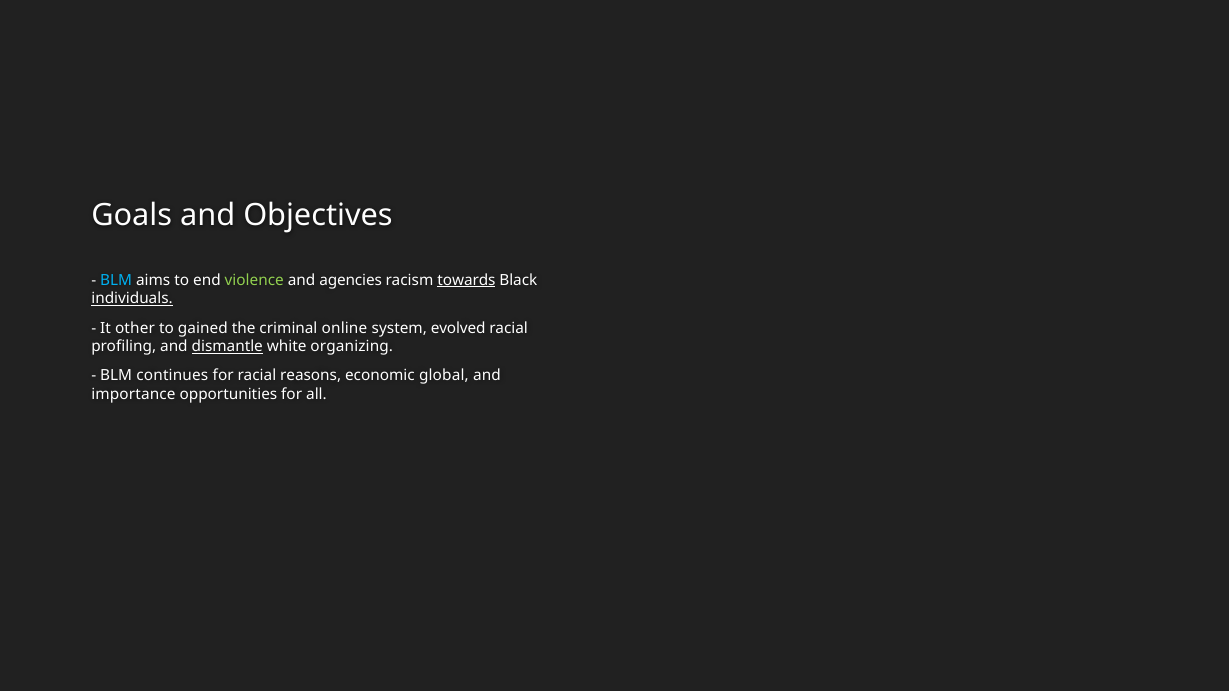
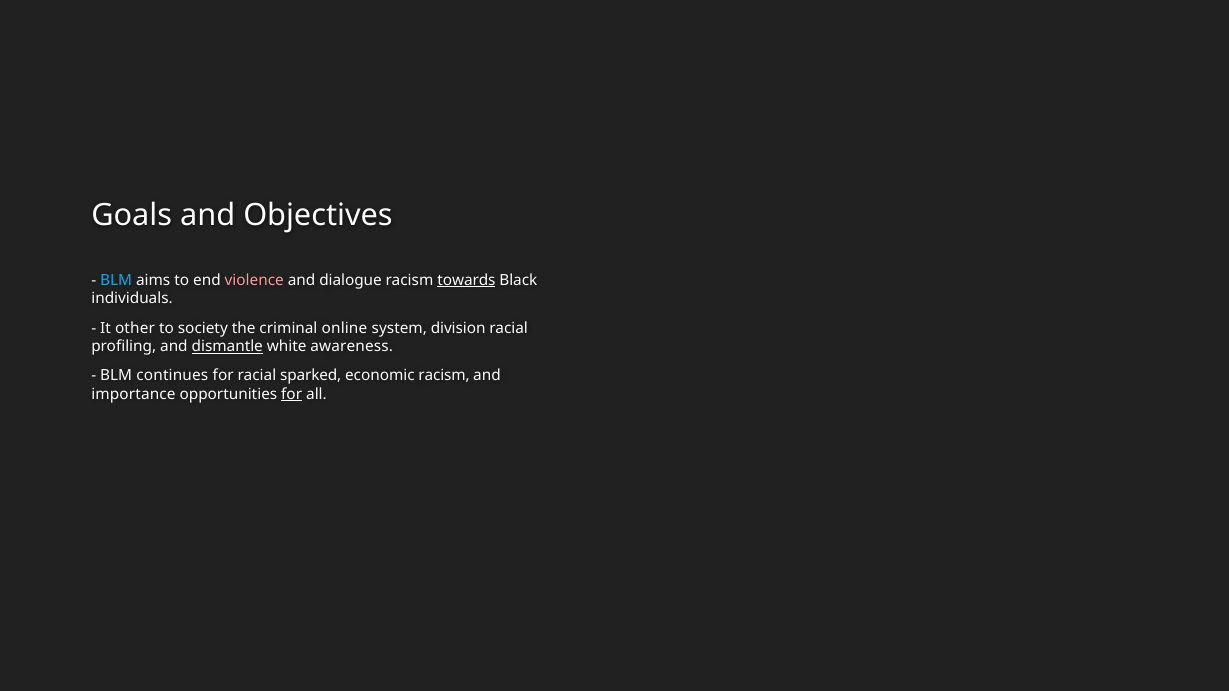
violence colour: light green -> pink
agencies: agencies -> dialogue
individuals underline: present -> none
gained: gained -> society
evolved: evolved -> division
organizing: organizing -> awareness
reasons: reasons -> sparked
economic global: global -> racism
for at (292, 394) underline: none -> present
